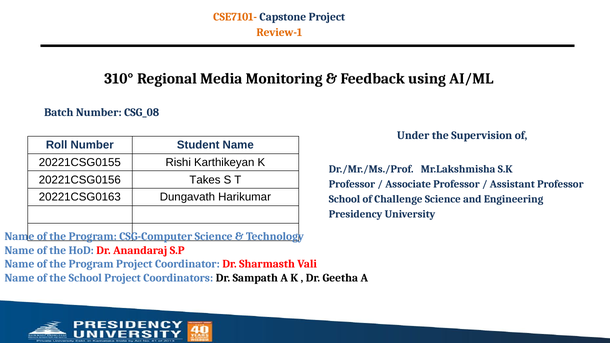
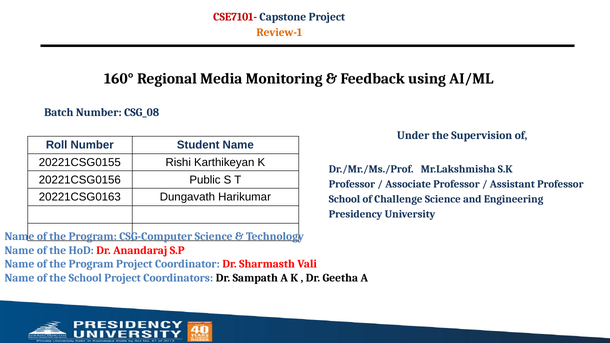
CSE7101- colour: orange -> red
310°: 310° -> 160°
Takes: Takes -> Public
